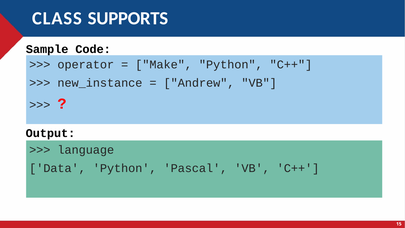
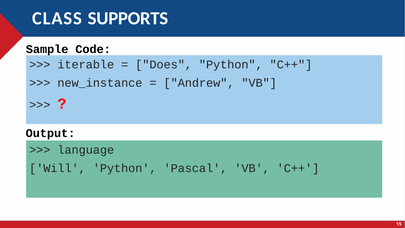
operator: operator -> iterable
Make: Make -> Does
Data: Data -> Will
